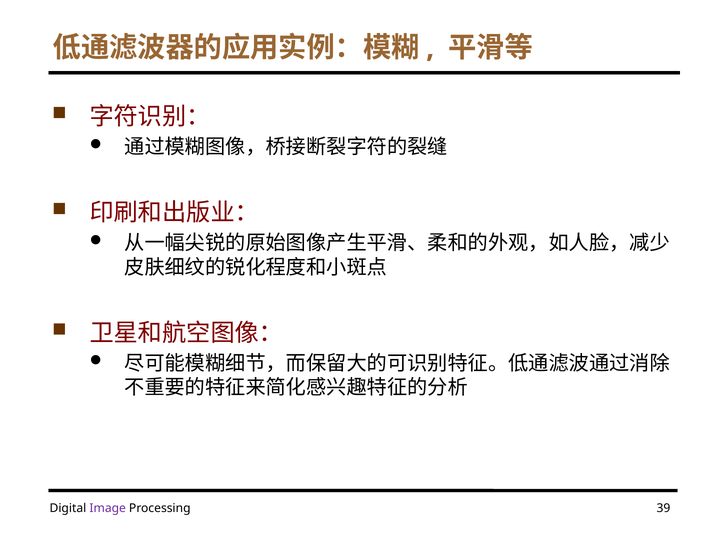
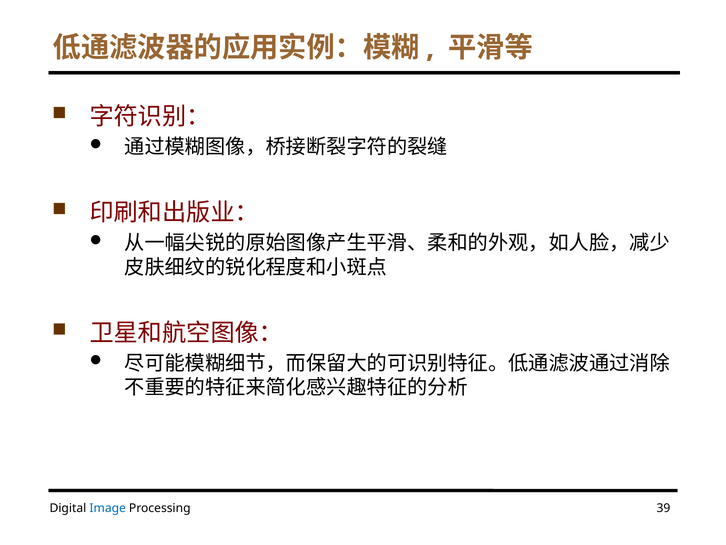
Image colour: purple -> blue
